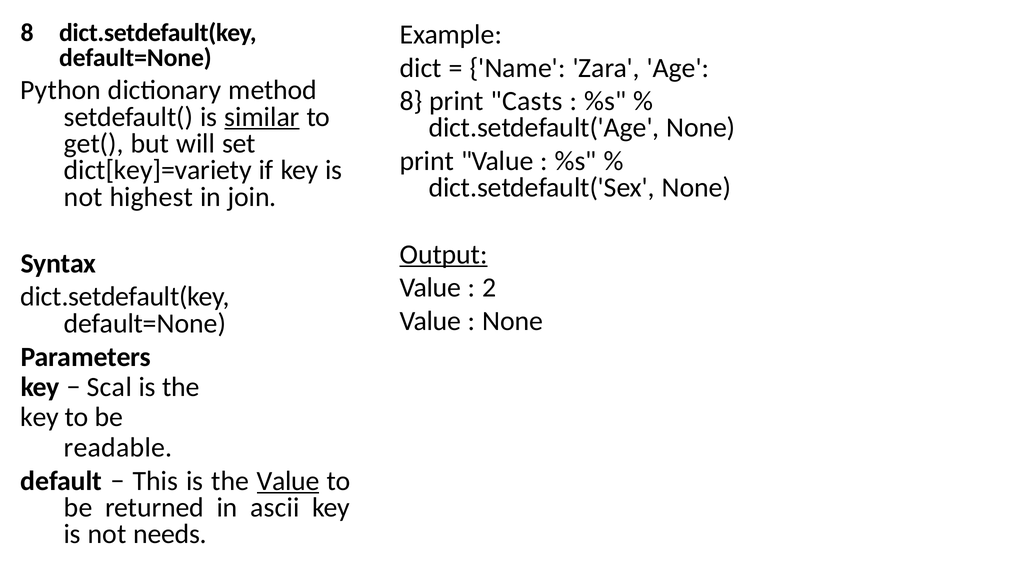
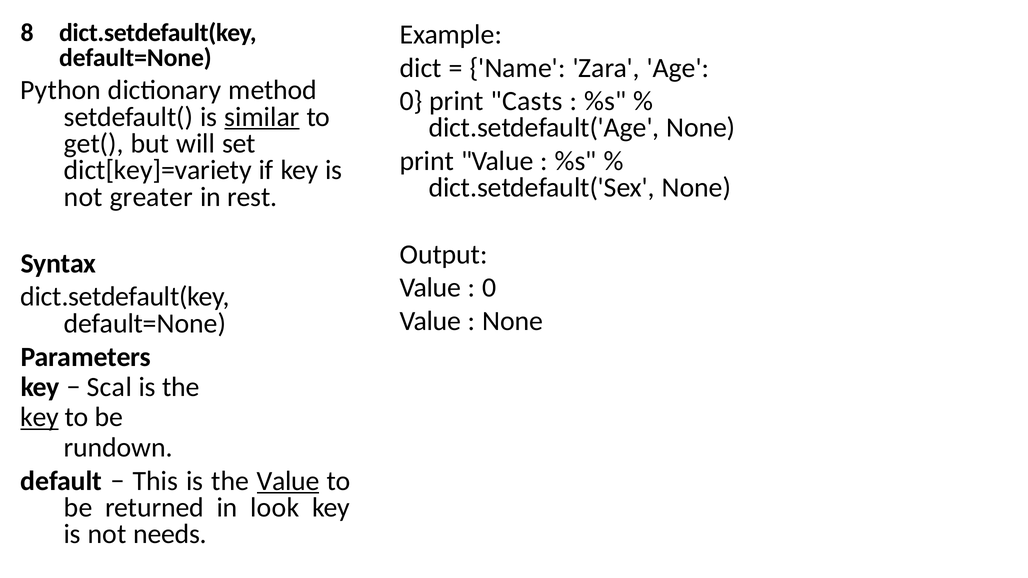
8 at (411, 101): 8 -> 0
highest: highest -> greater
join: join -> rest
Output underline: present -> none
2 at (489, 288): 2 -> 0
key at (40, 417) underline: none -> present
readable: readable -> rundown
ascii: ascii -> look
